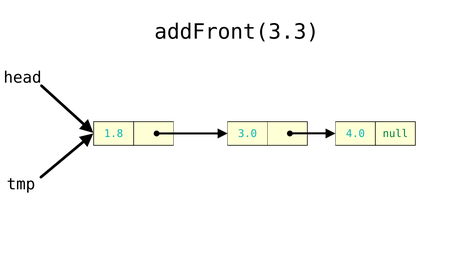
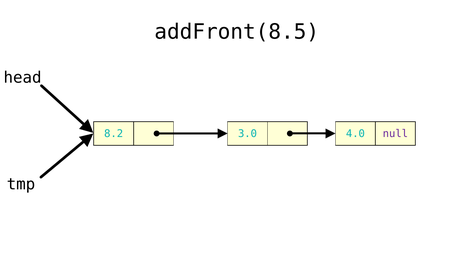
addFront(3.3: addFront(3.3 -> addFront(8.5
1.8: 1.8 -> 8.2
null colour: green -> purple
